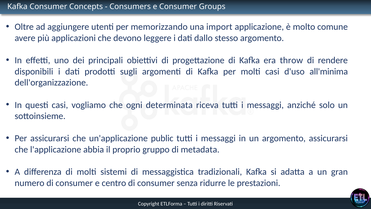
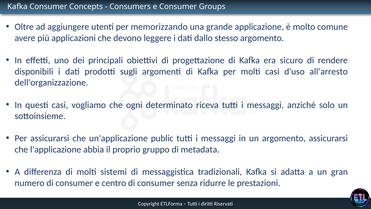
import: import -> grande
throw: throw -> sicuro
all'minima: all'minima -> all'arresto
determinata: determinata -> determinato
